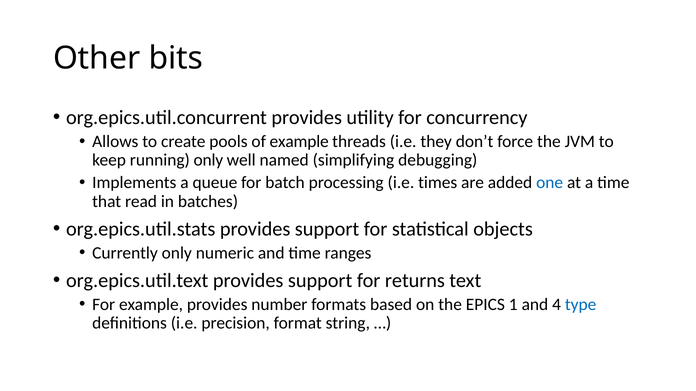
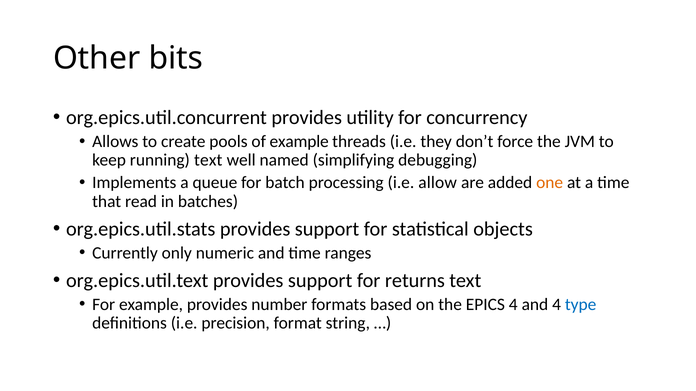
running only: only -> text
times: times -> allow
one colour: blue -> orange
EPICS 1: 1 -> 4
